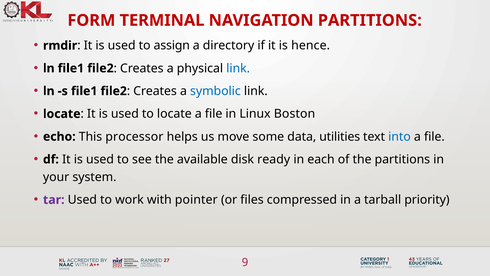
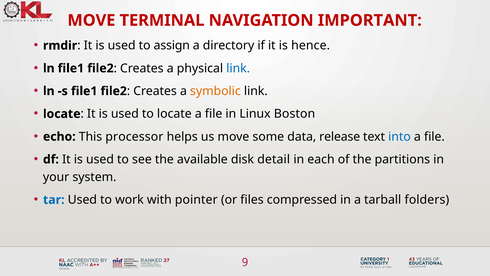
FORM at (91, 20): FORM -> MOVE
NAVIGATION PARTITIONS: PARTITIONS -> IMPORTANT
symbolic colour: blue -> orange
utilities: utilities -> release
ready: ready -> detail
tar colour: purple -> blue
priority: priority -> folders
